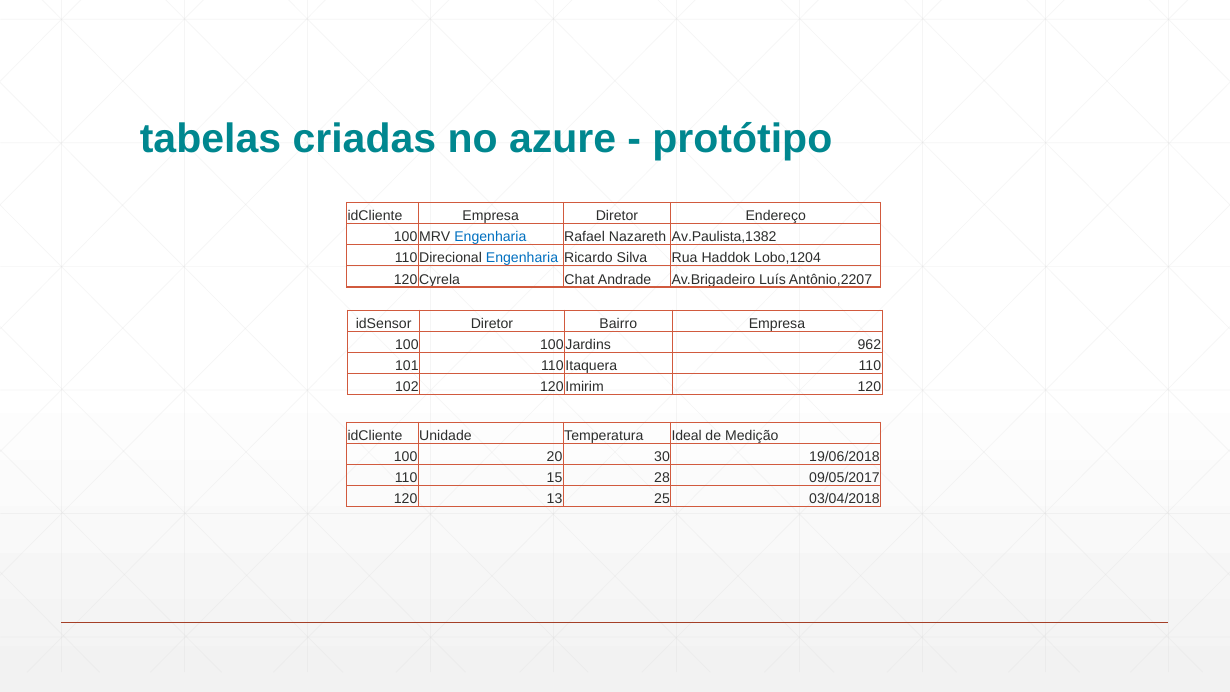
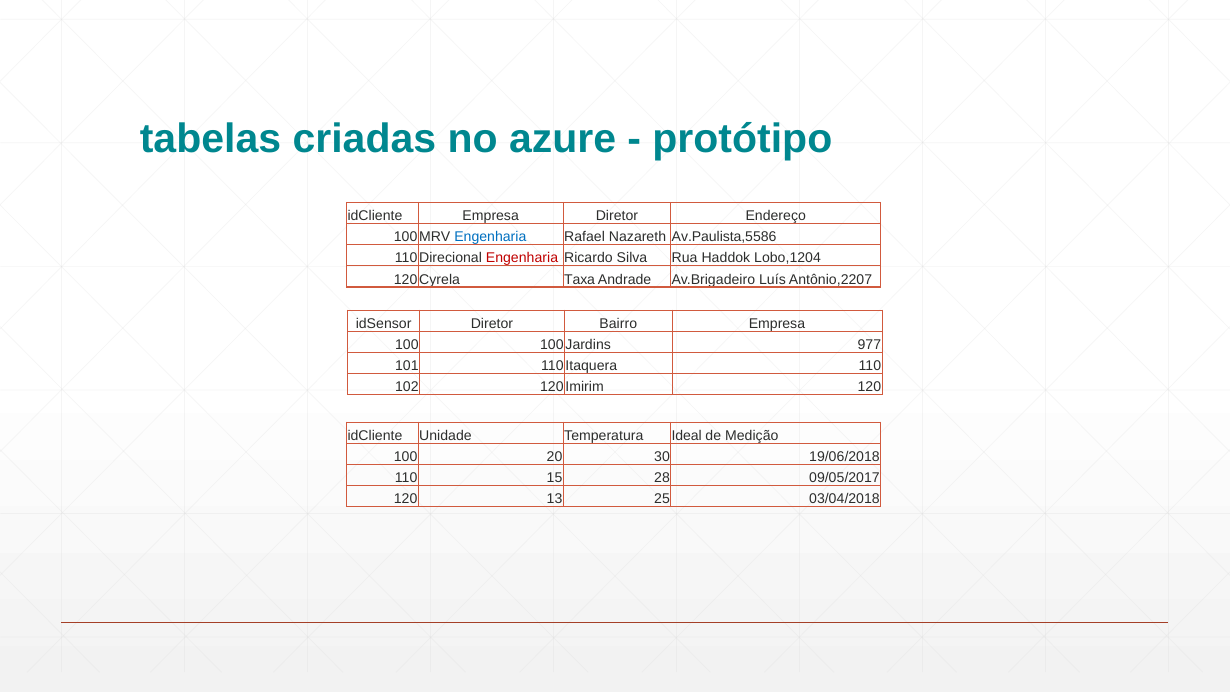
Av.Paulista,1382: Av.Paulista,1382 -> Av.Paulista,5586
Engenharia at (522, 258) colour: blue -> red
Chat: Chat -> Taxa
962: 962 -> 977
